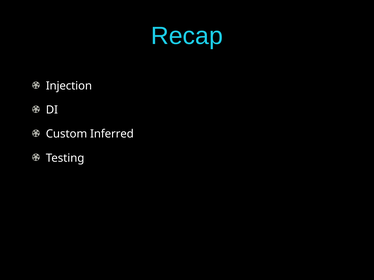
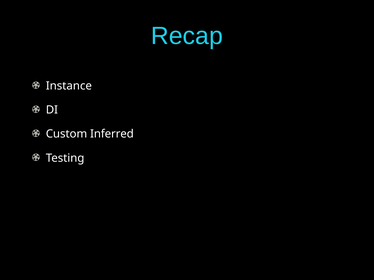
Injection: Injection -> Instance
